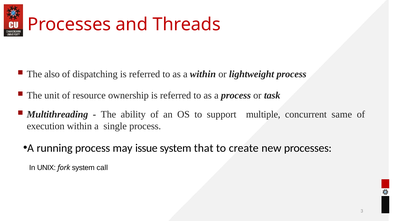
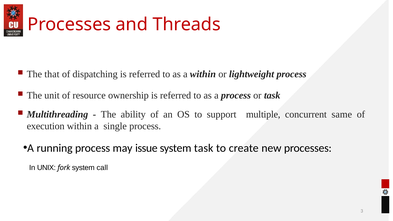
also: also -> that
system that: that -> task
